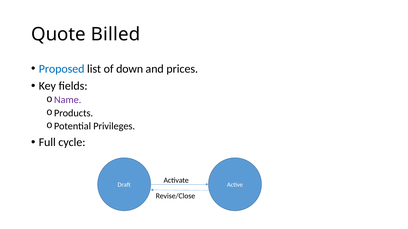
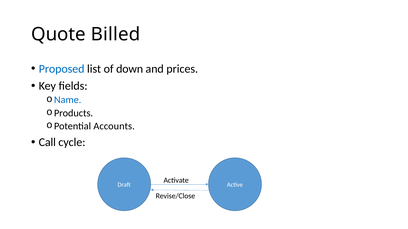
Name colour: purple -> blue
Privileges: Privileges -> Accounts
Full: Full -> Call
